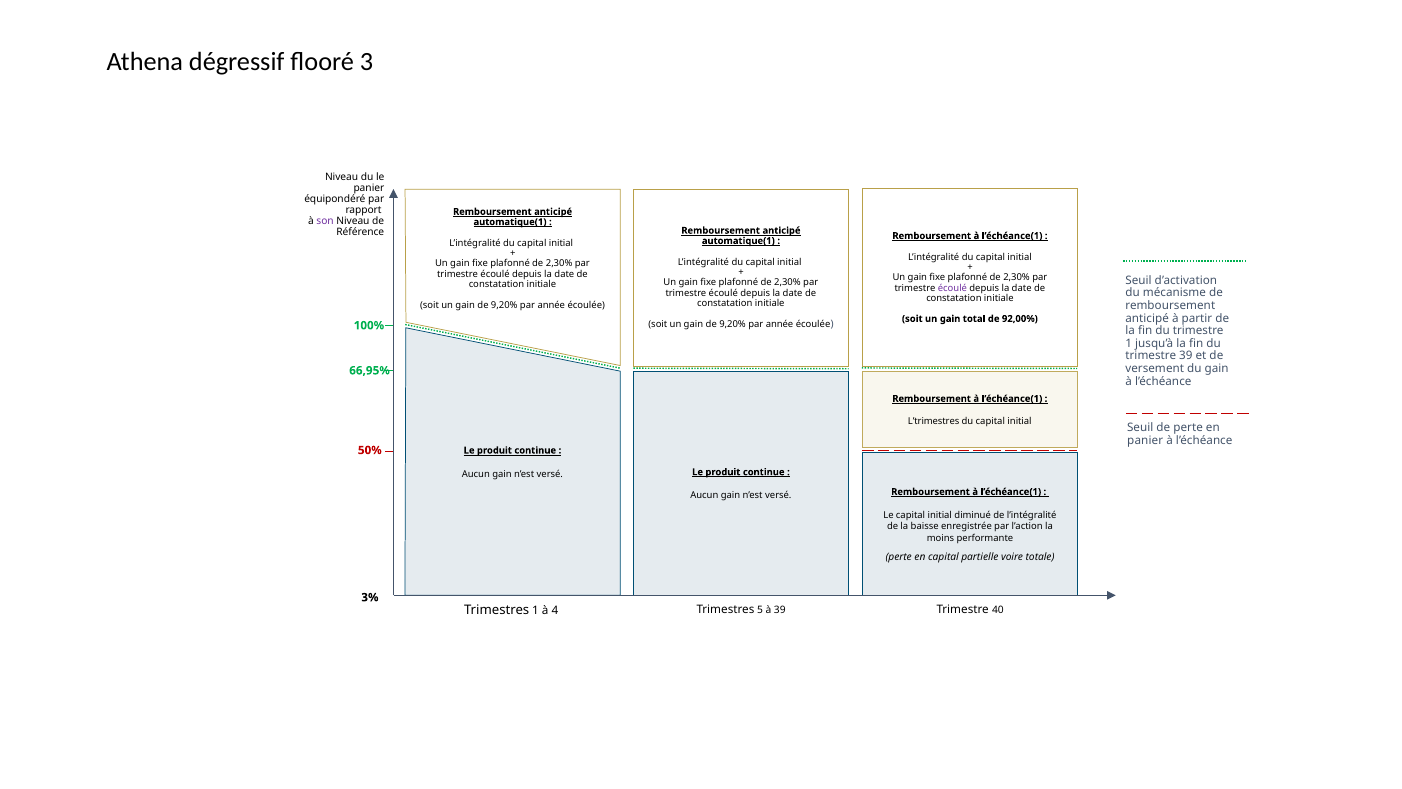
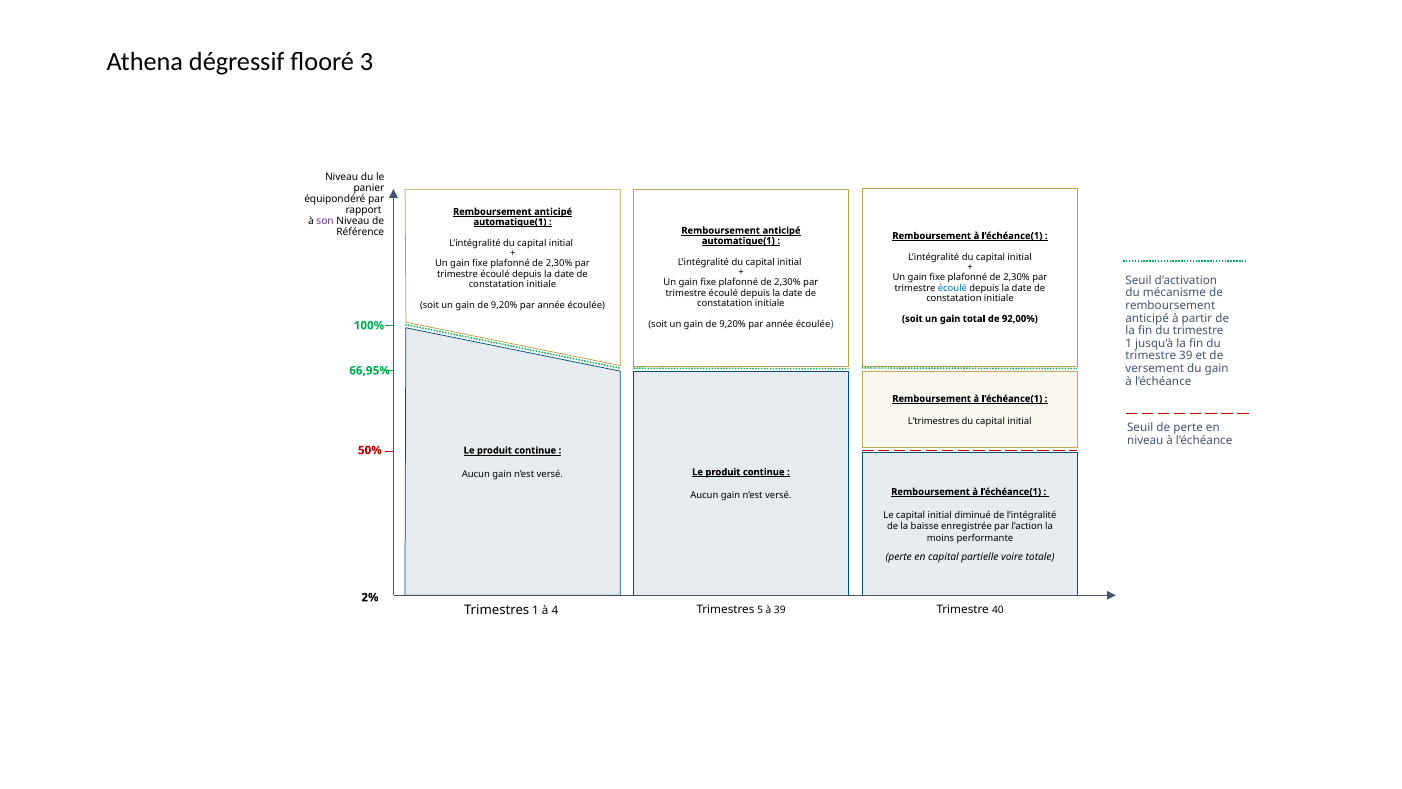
écoulé at (952, 288) colour: purple -> blue
panier at (1145, 440): panier -> niveau
3%: 3% -> 2%
